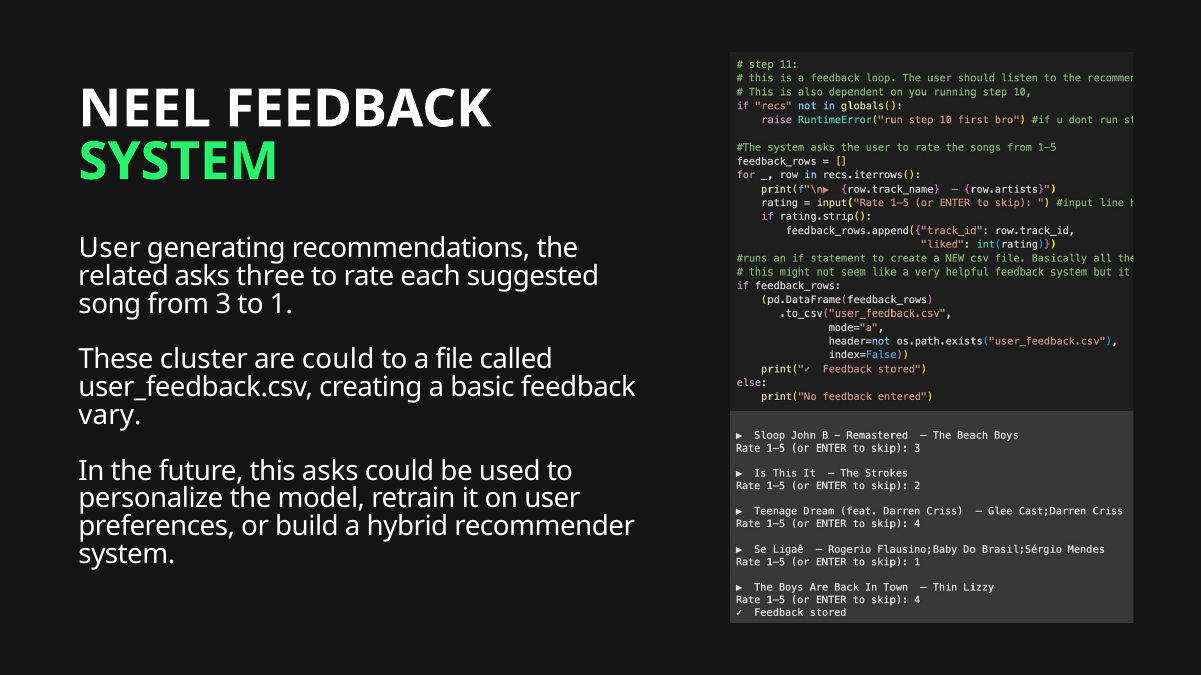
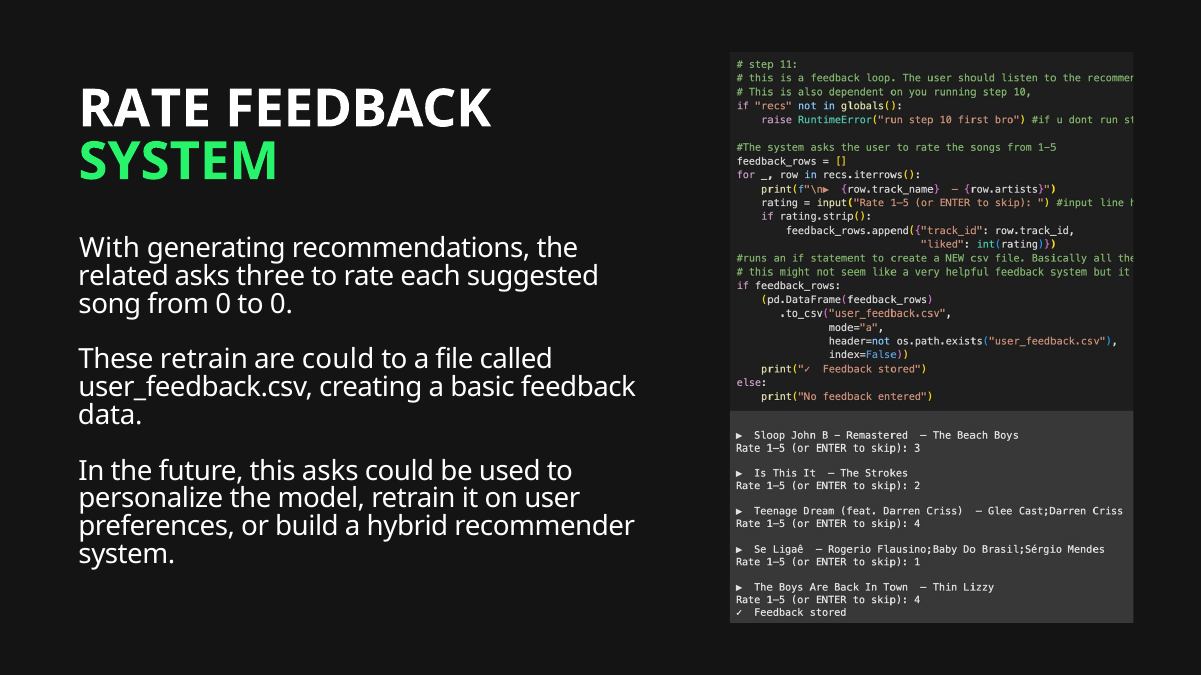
NEEL at (145, 109): NEEL -> RATE
User at (110, 249): User -> With
from 3: 3 -> 0
to 1: 1 -> 0
These cluster: cluster -> retrain
vary: vary -> data
